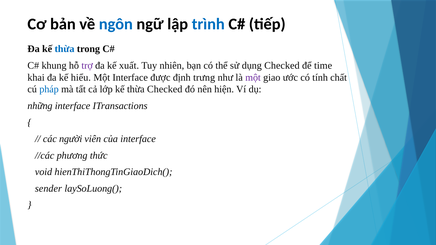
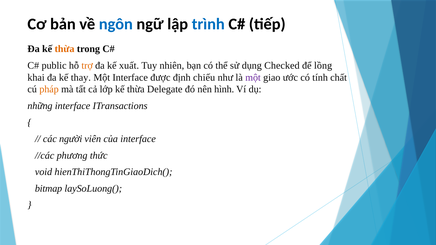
thừa at (65, 49) colour: blue -> orange
khung: khung -> public
trợ colour: purple -> orange
time: time -> lồng
hiểu: hiểu -> thay
trưng: trưng -> chiếu
pháp colour: blue -> orange
thừa Checked: Checked -> Delegate
hiện: hiện -> hình
sender: sender -> bitmap
